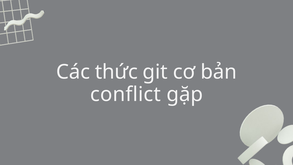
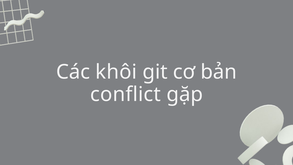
thức: thức -> khôi
